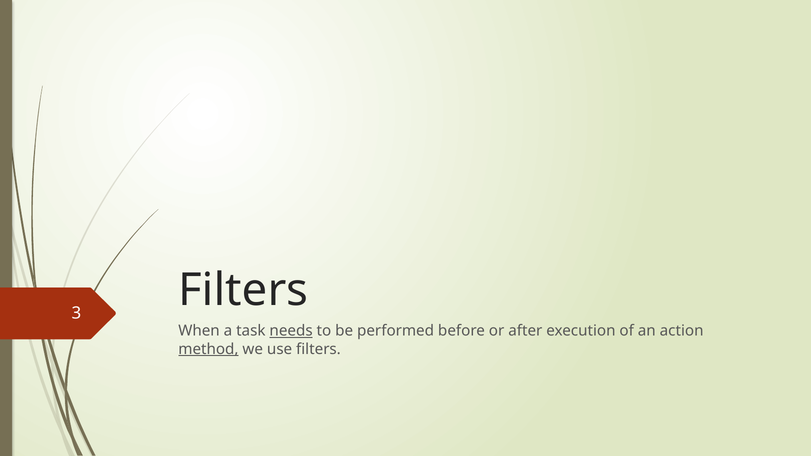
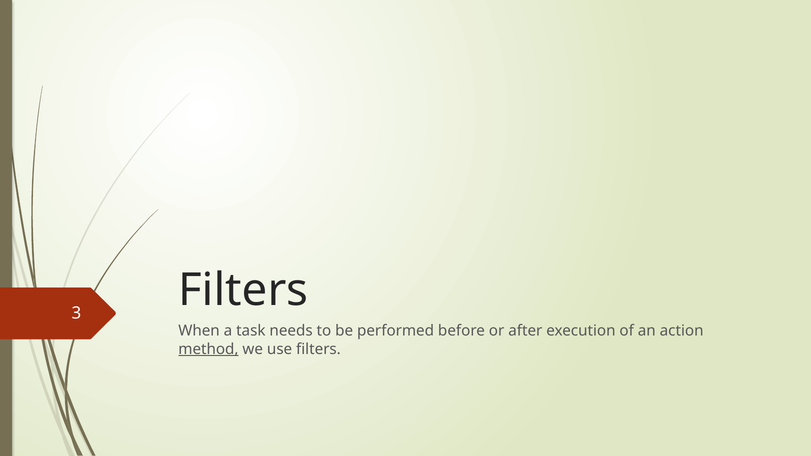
needs underline: present -> none
